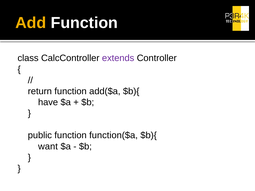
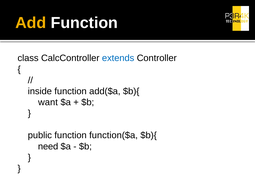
extends colour: purple -> blue
return: return -> inside
have: have -> want
want: want -> need
